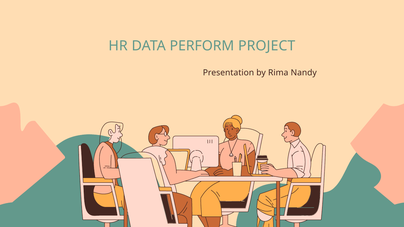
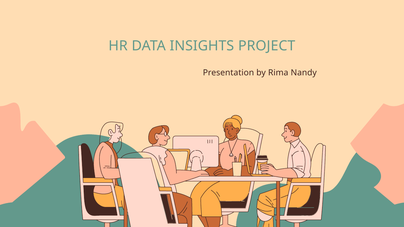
PERFORM: PERFORM -> INSIGHTS
